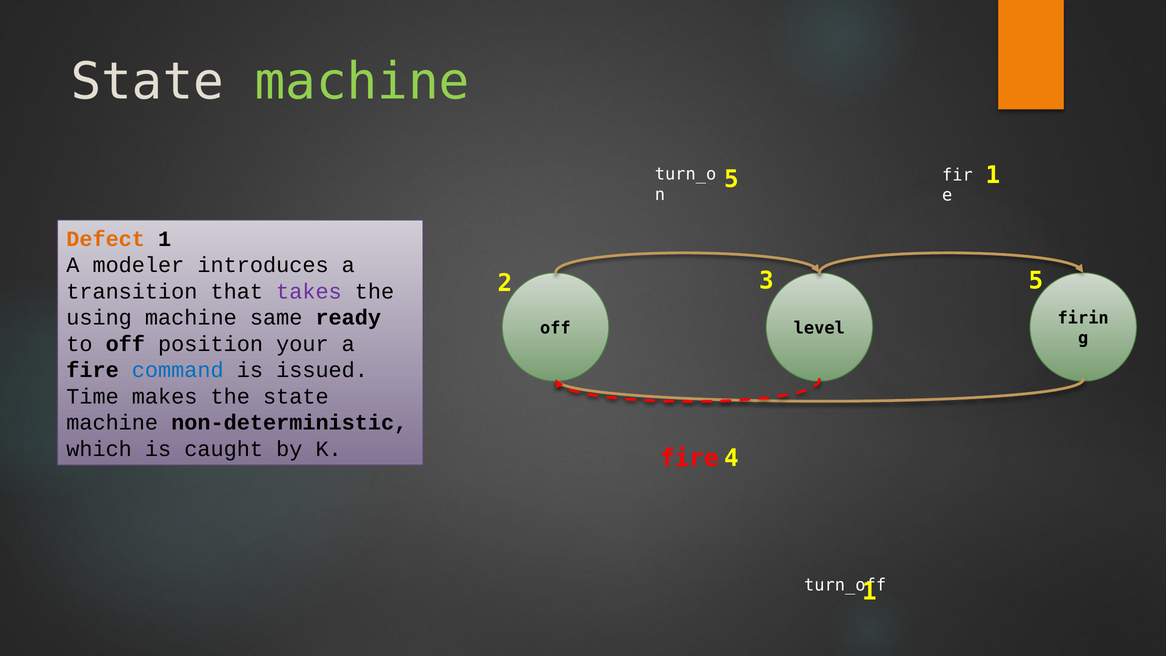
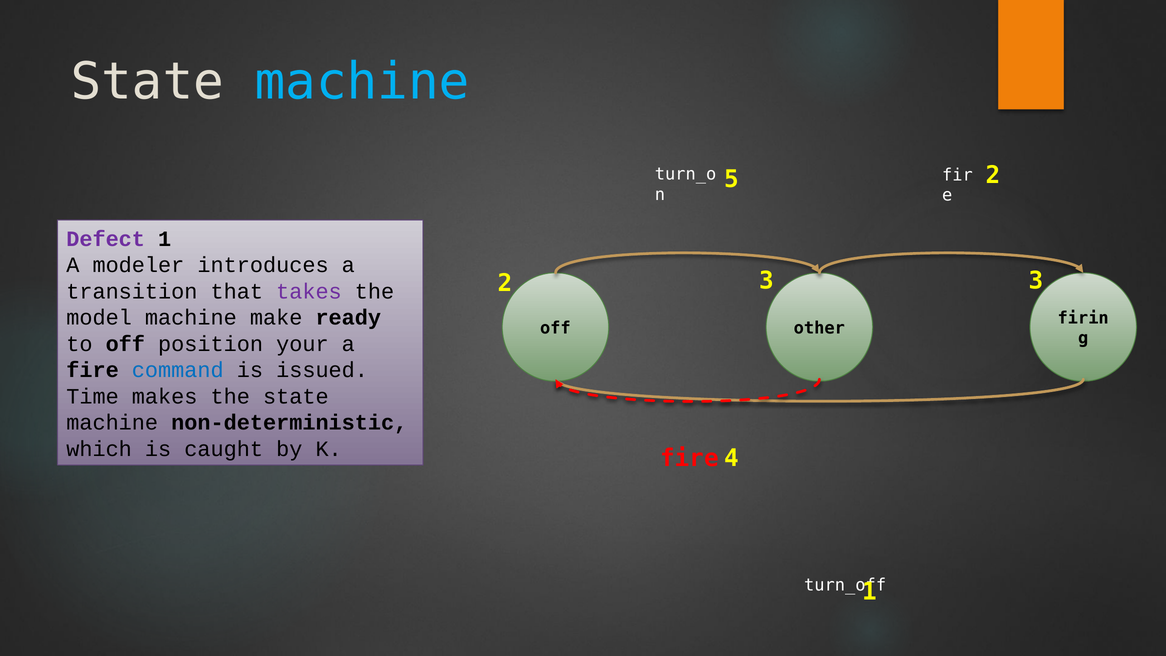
machine at (362, 82) colour: light green -> light blue
5 1: 1 -> 2
Defect colour: orange -> purple
3 5: 5 -> 3
using: using -> model
same: same -> make
level: level -> other
